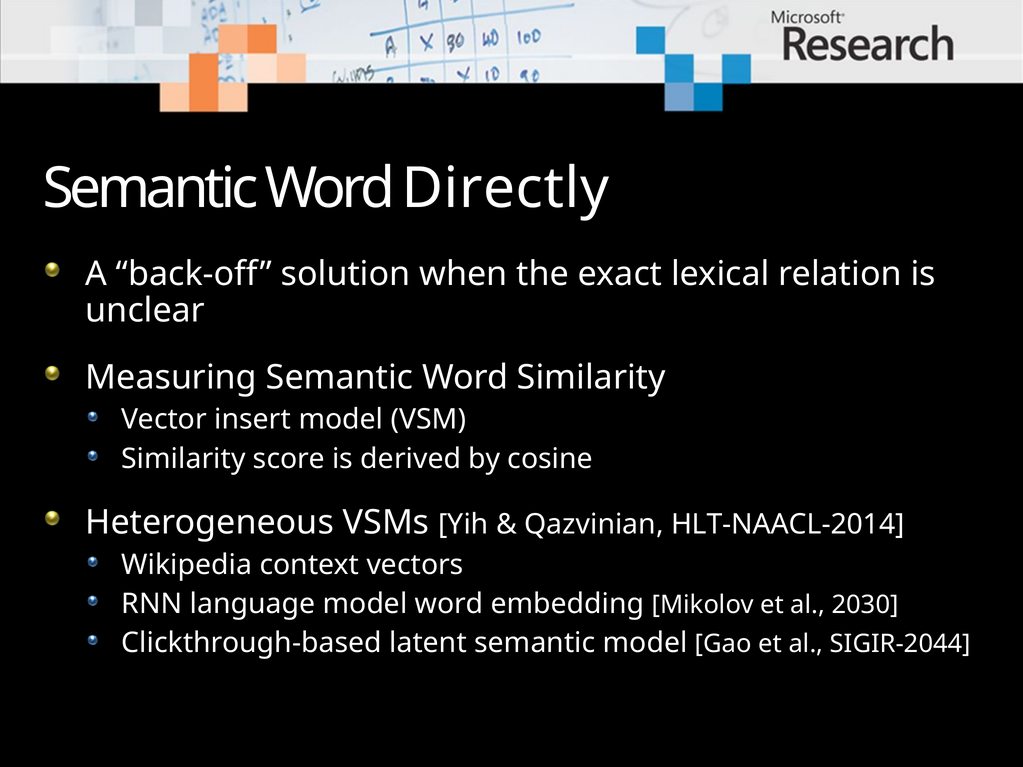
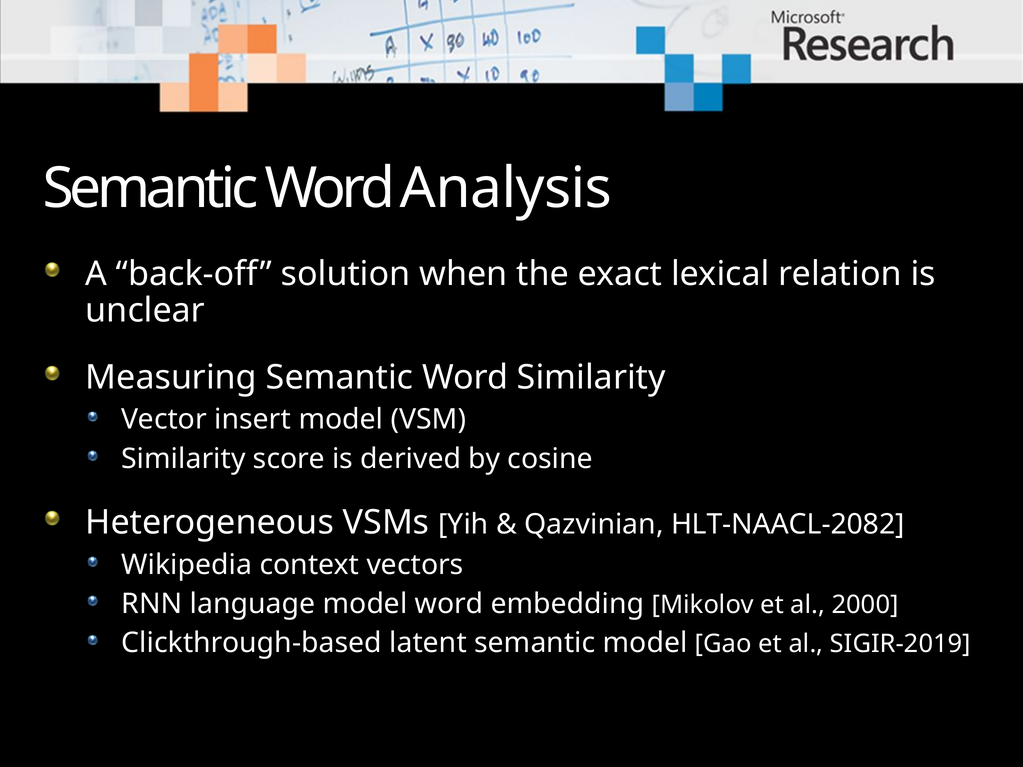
Directly: Directly -> Analysis
HLT-NAACL-2014: HLT-NAACL-2014 -> HLT-NAACL-2082
2030: 2030 -> 2000
SIGIR-2044: SIGIR-2044 -> SIGIR-2019
